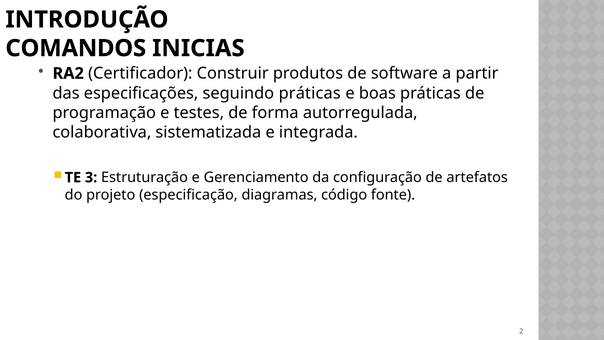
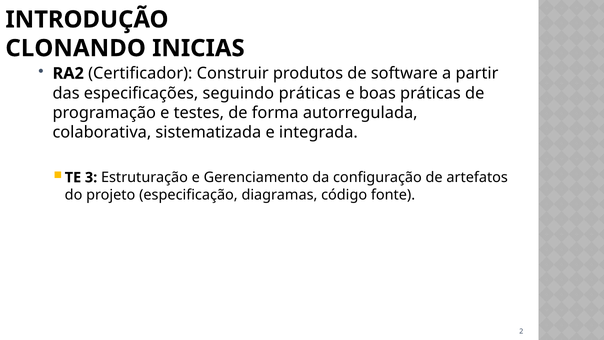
COMANDOS: COMANDOS -> CLONANDO
